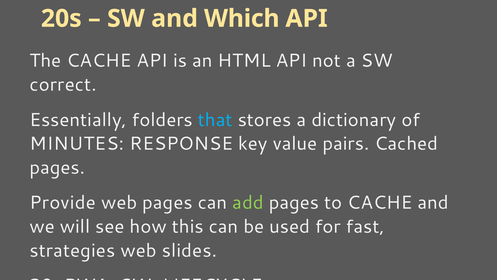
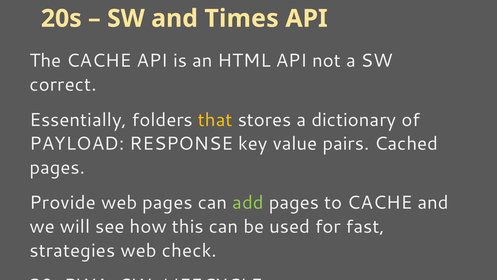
Which: Which -> Times
that colour: light blue -> yellow
MINUTES: MINUTES -> PAYLOAD
slides: slides -> check
